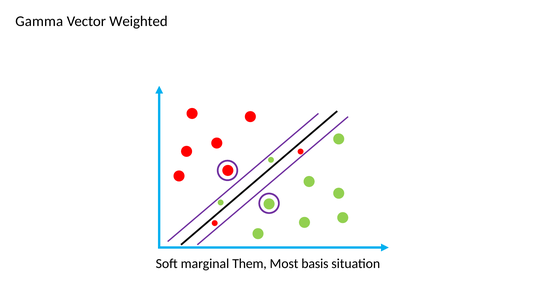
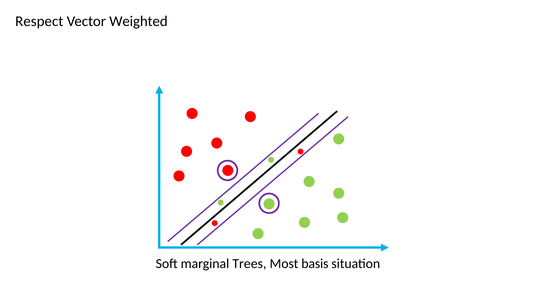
Gamma: Gamma -> Respect
Them: Them -> Trees
